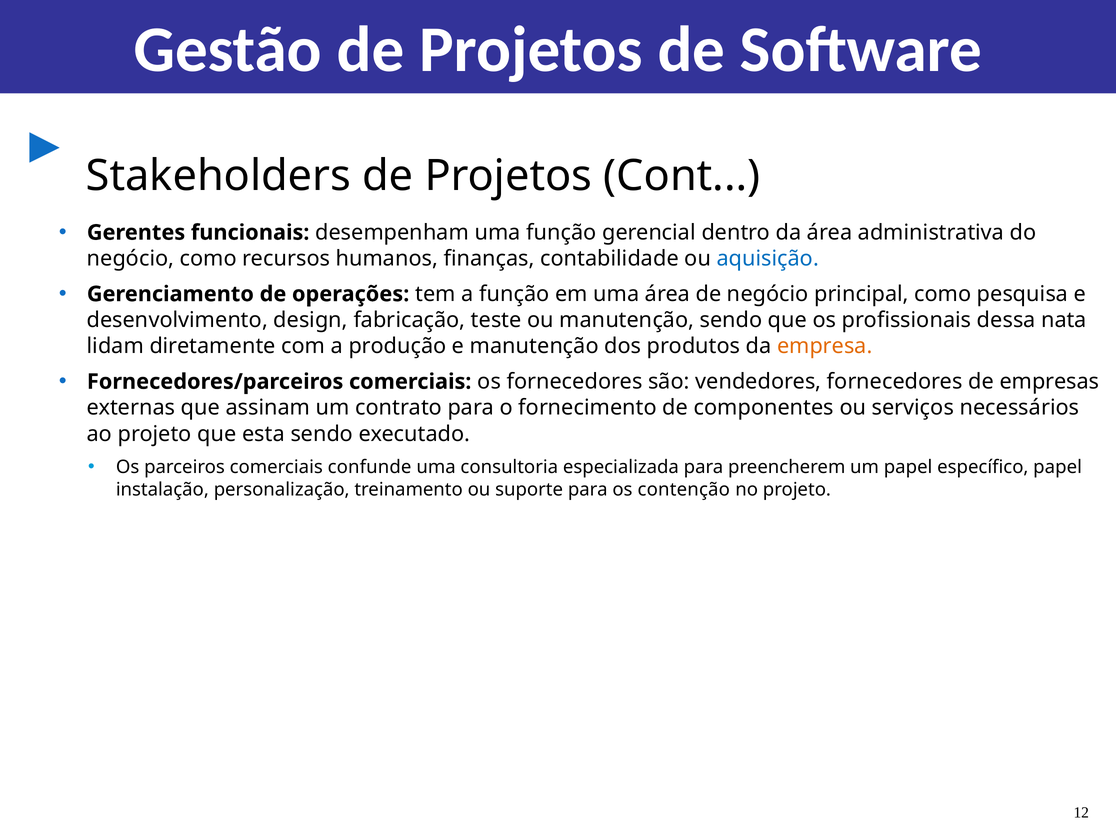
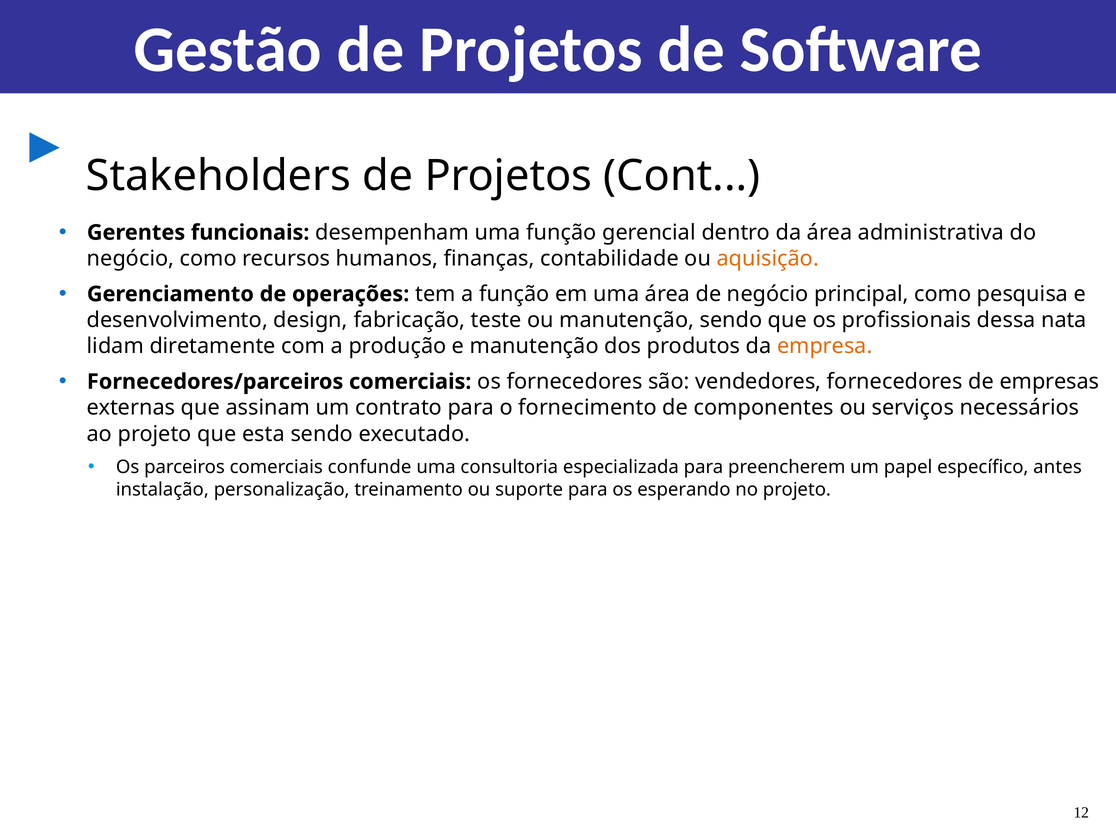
aquisição colour: blue -> orange
específico papel: papel -> antes
contenção: contenção -> esperando
